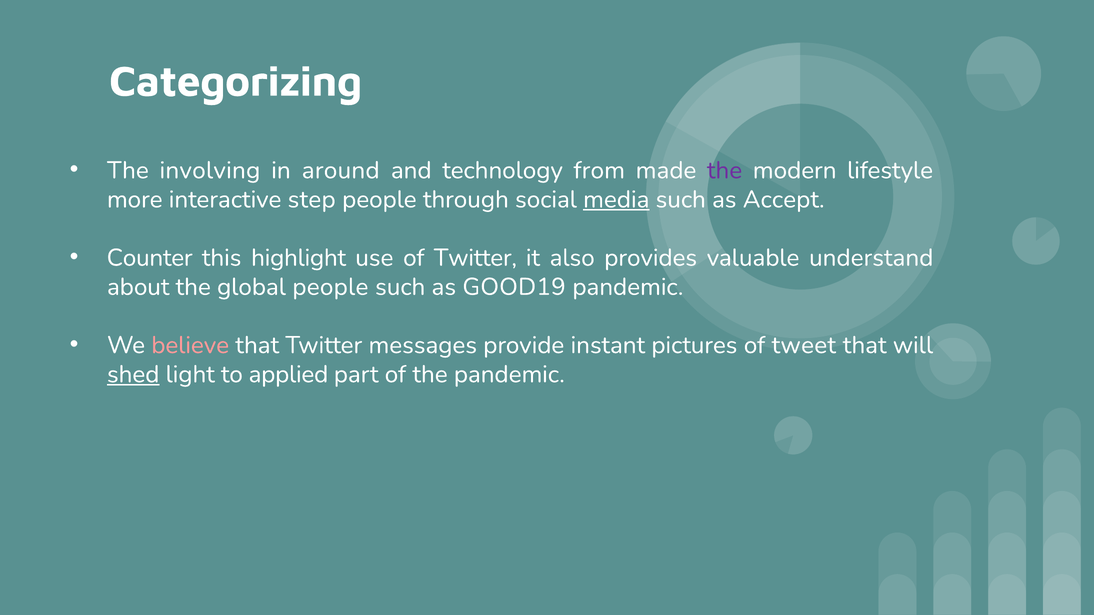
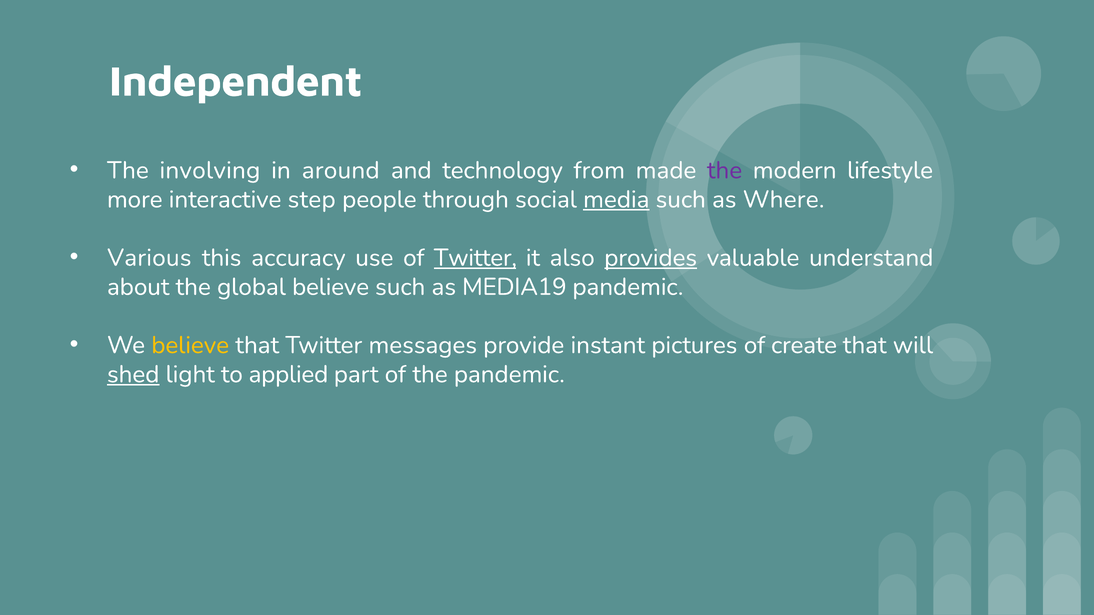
Categorizing: Categorizing -> Independent
Accept: Accept -> Where
Counter: Counter -> Various
highlight: highlight -> accuracy
Twitter at (475, 258) underline: none -> present
provides underline: none -> present
global people: people -> believe
GOOD19: GOOD19 -> MEDIA19
believe at (190, 345) colour: pink -> yellow
tweet: tweet -> create
